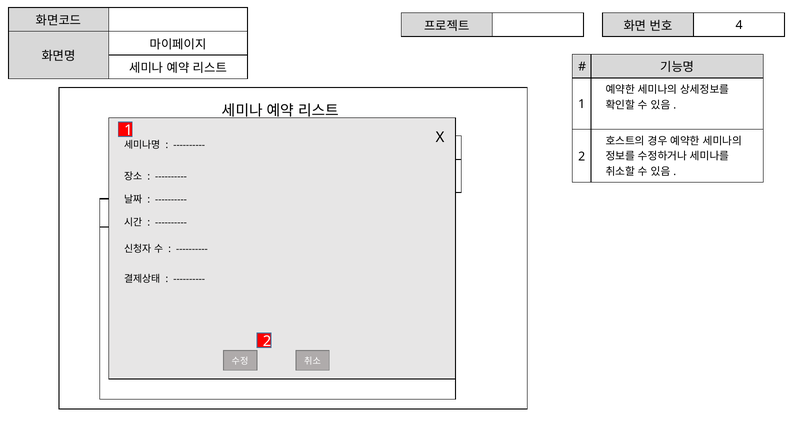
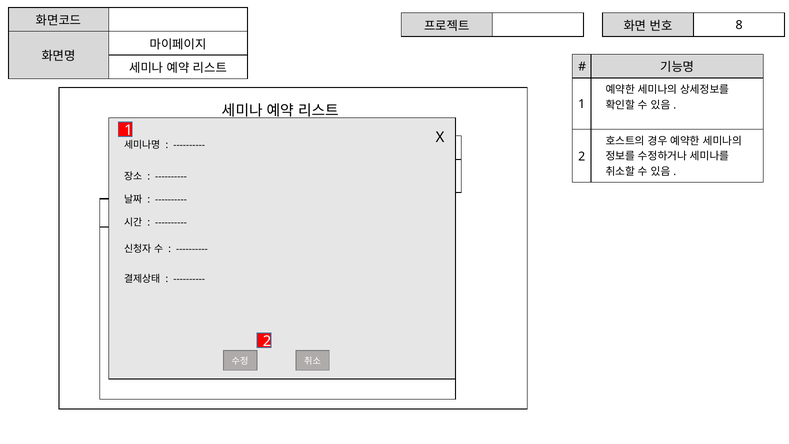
4: 4 -> 8
